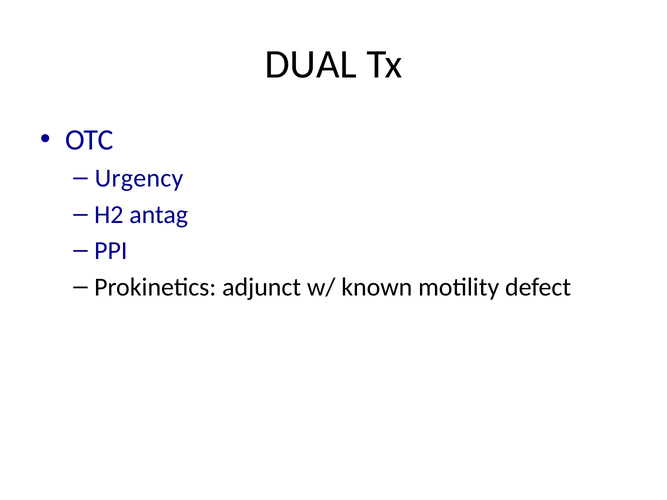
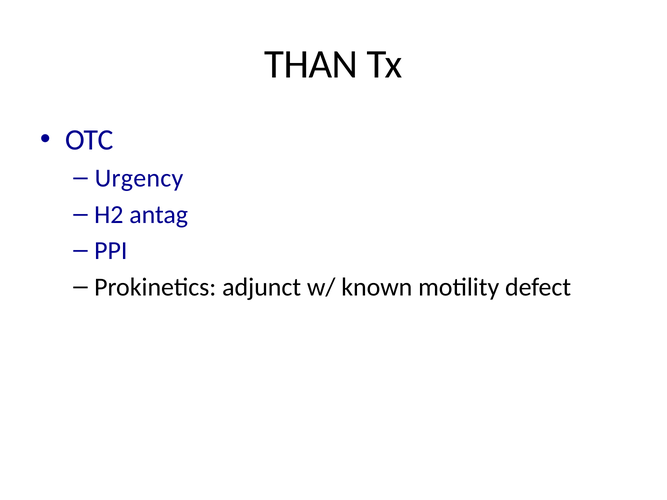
DUAL: DUAL -> THAN
